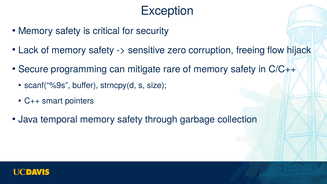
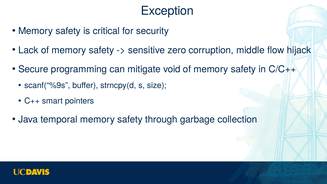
freeing: freeing -> middle
rare: rare -> void
